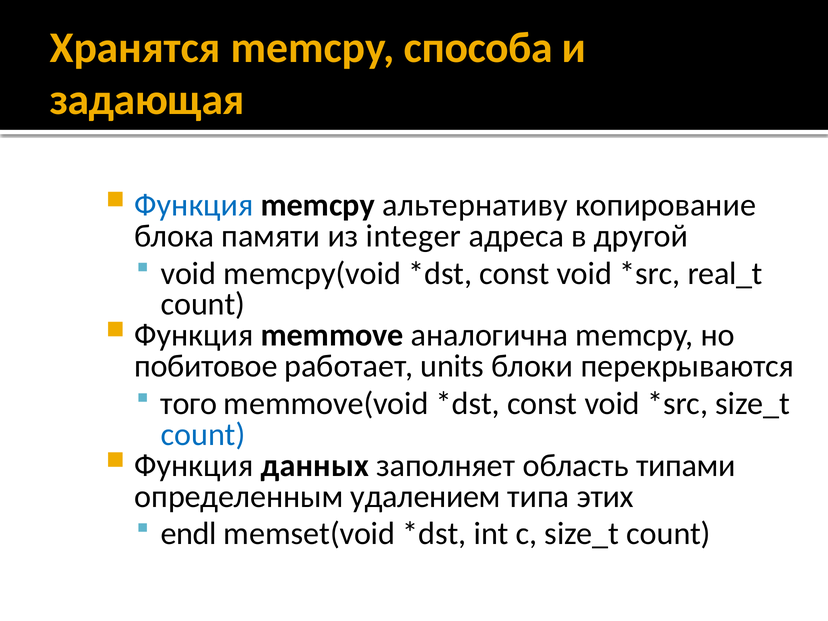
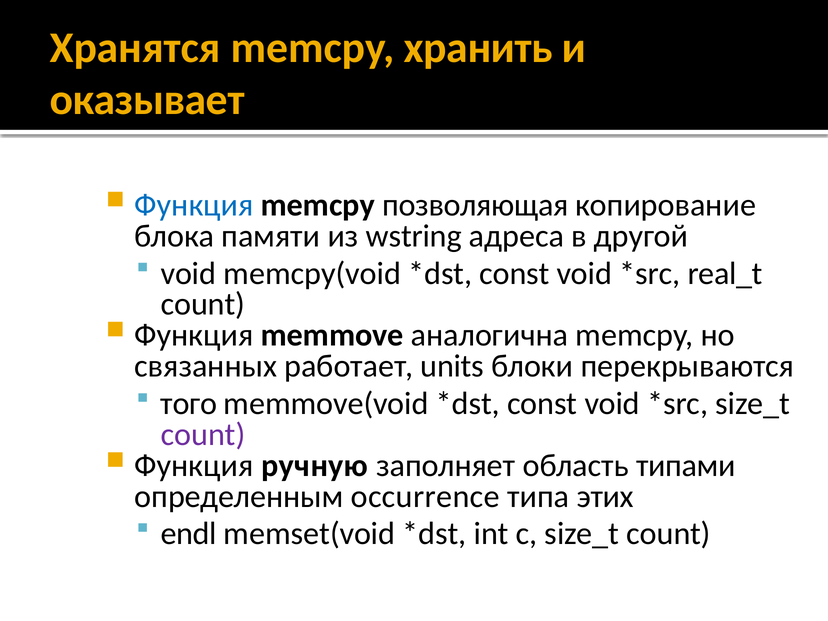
способа: способа -> хранить
задающая: задающая -> оказывает
альтернативу: альтернативу -> позволяющая
integer: integer -> wstring
побитовое: побитовое -> связанных
count at (203, 435) colour: blue -> purple
данных: данных -> ручную
удалением: удалением -> occurrence
